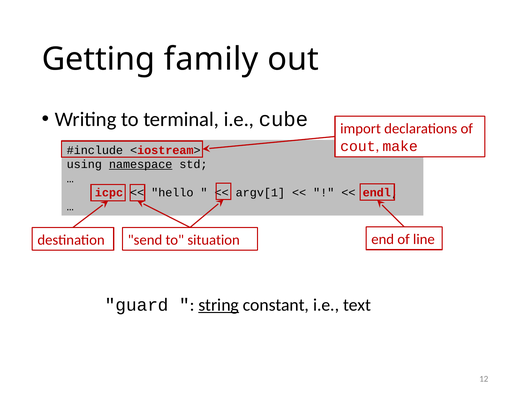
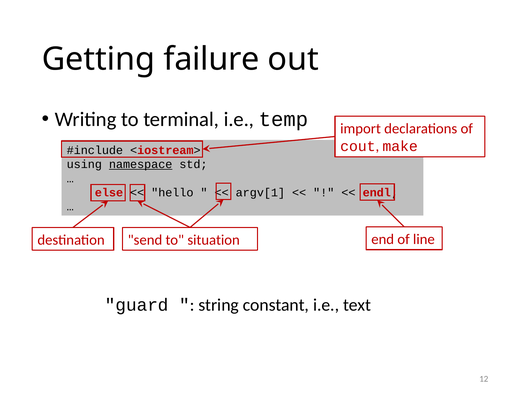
family: family -> failure
cube: cube -> temp
icpc: icpc -> else
string underline: present -> none
